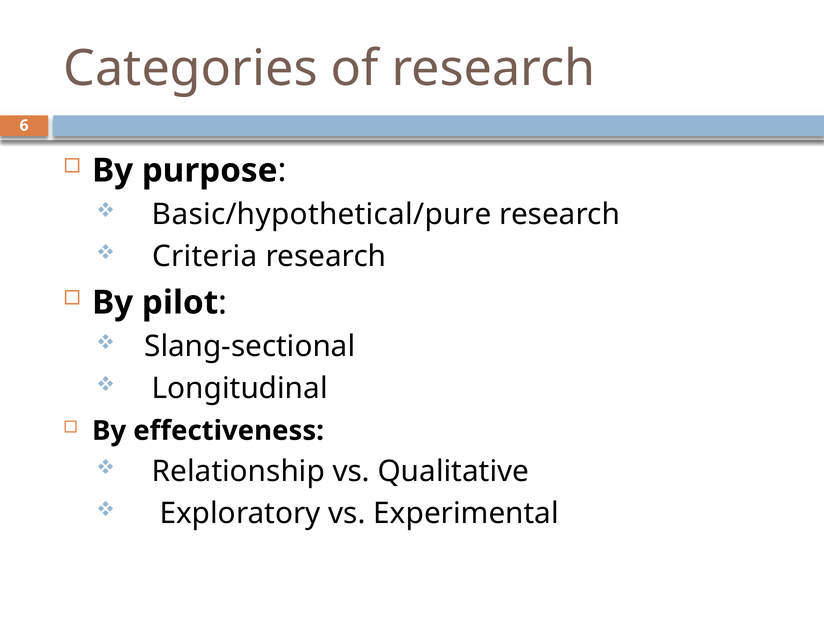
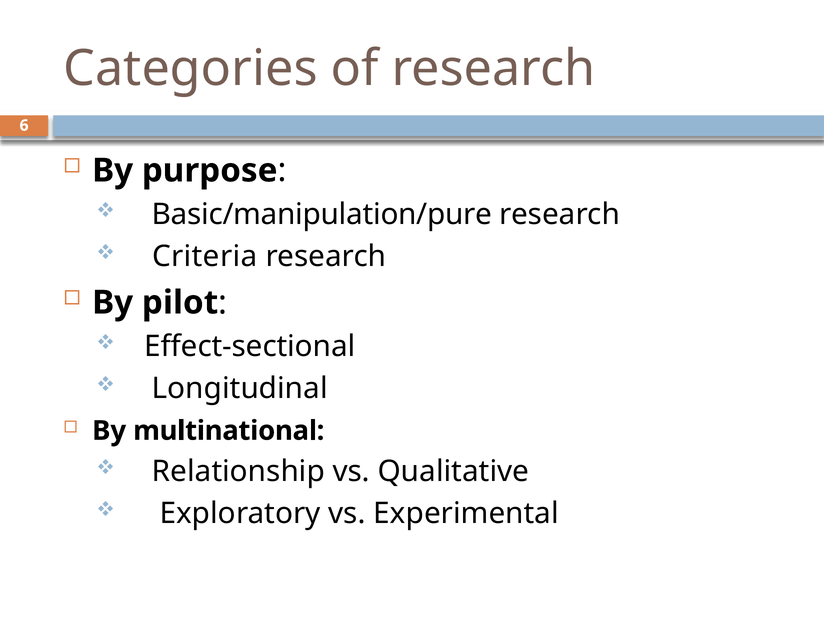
Basic/hypothetical/pure: Basic/hypothetical/pure -> Basic/manipulation/pure
Slang-sectional: Slang-sectional -> Effect-sectional
effectiveness: effectiveness -> multinational
